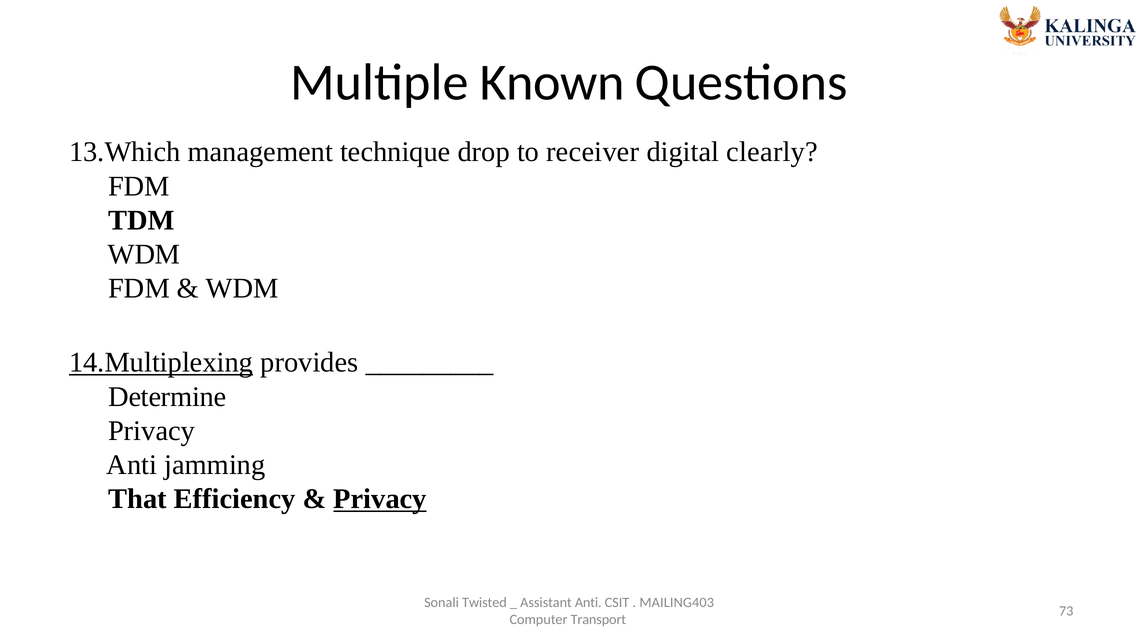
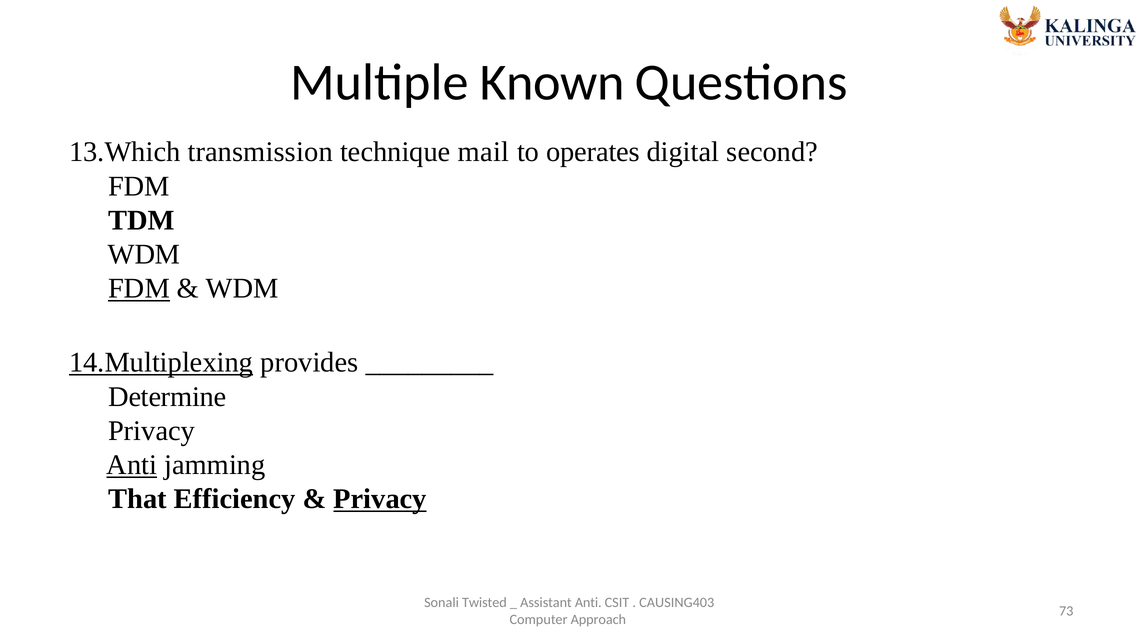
management: management -> transmission
drop: drop -> mail
receiver: receiver -> operates
clearly: clearly -> second
FDM at (139, 289) underline: none -> present
Anti at (132, 465) underline: none -> present
MAILING403: MAILING403 -> CAUSING403
Transport: Transport -> Approach
